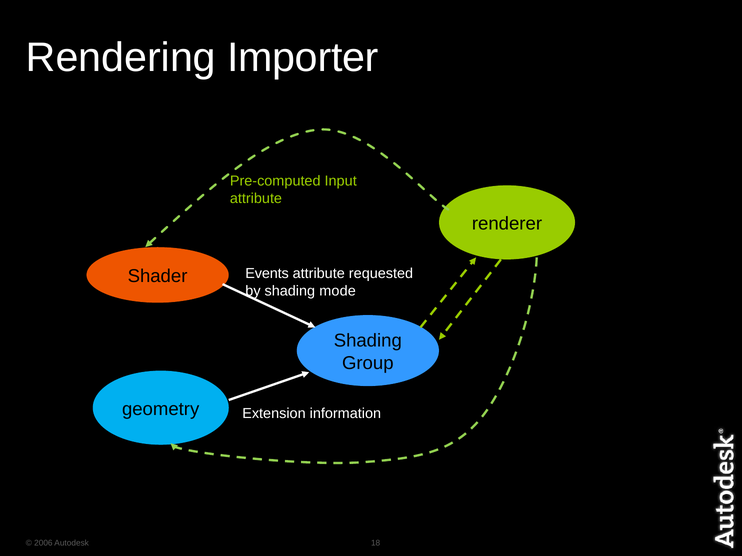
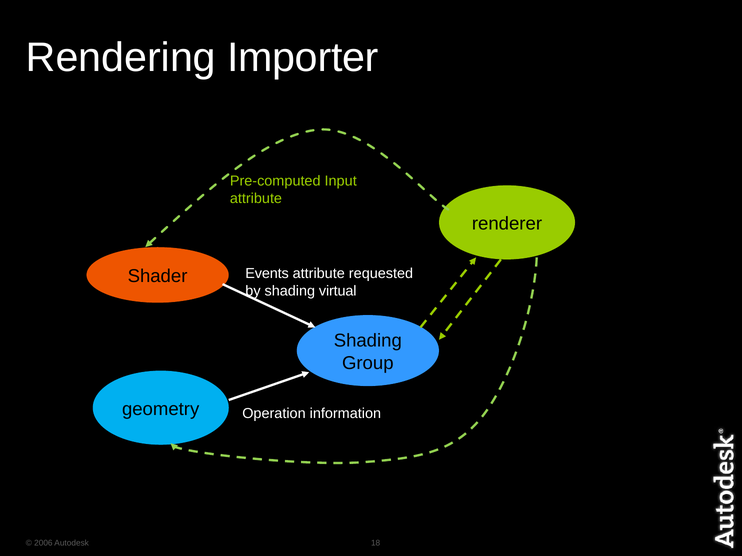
mode: mode -> virtual
Extension: Extension -> Operation
